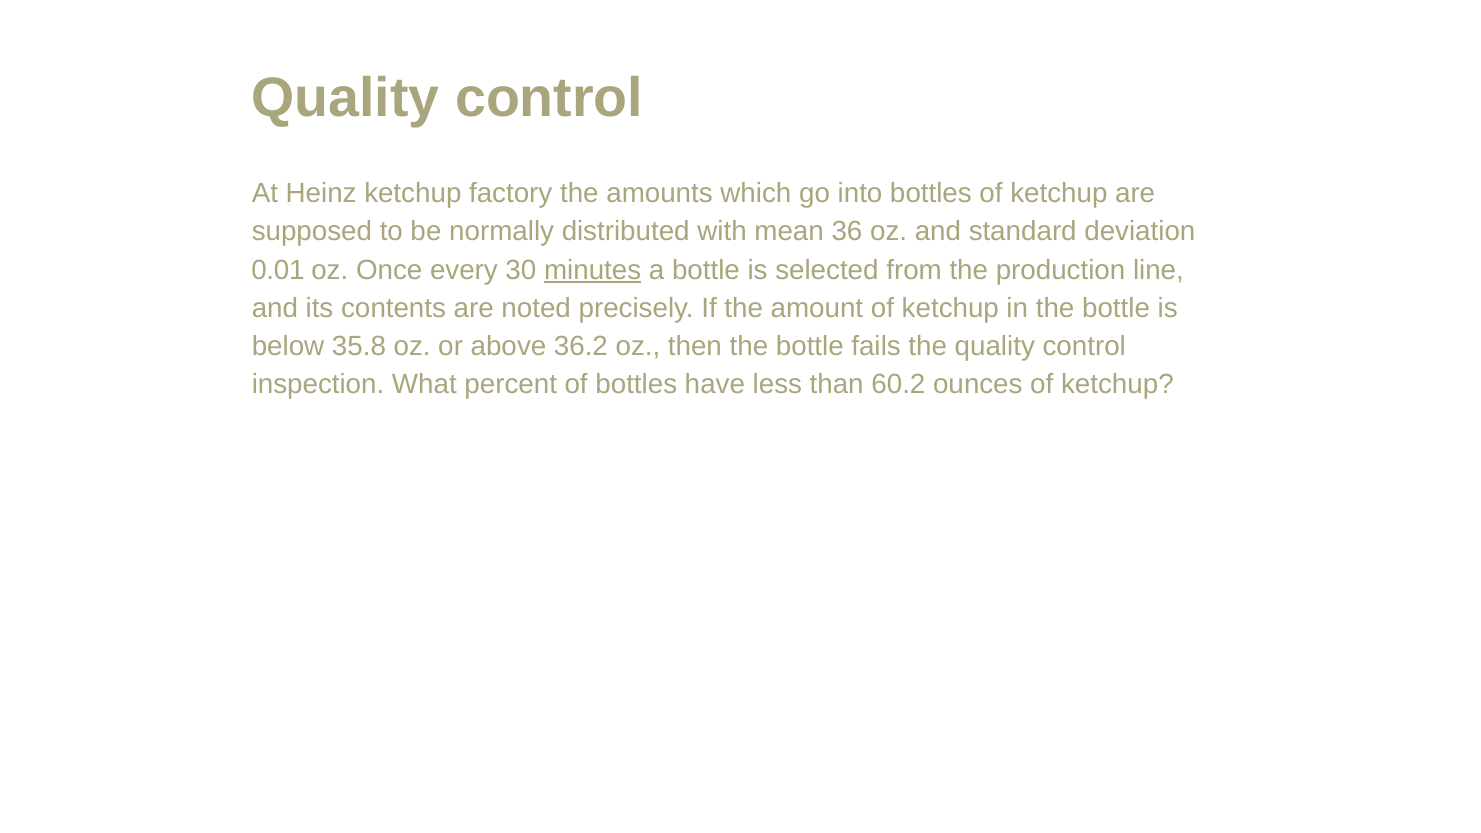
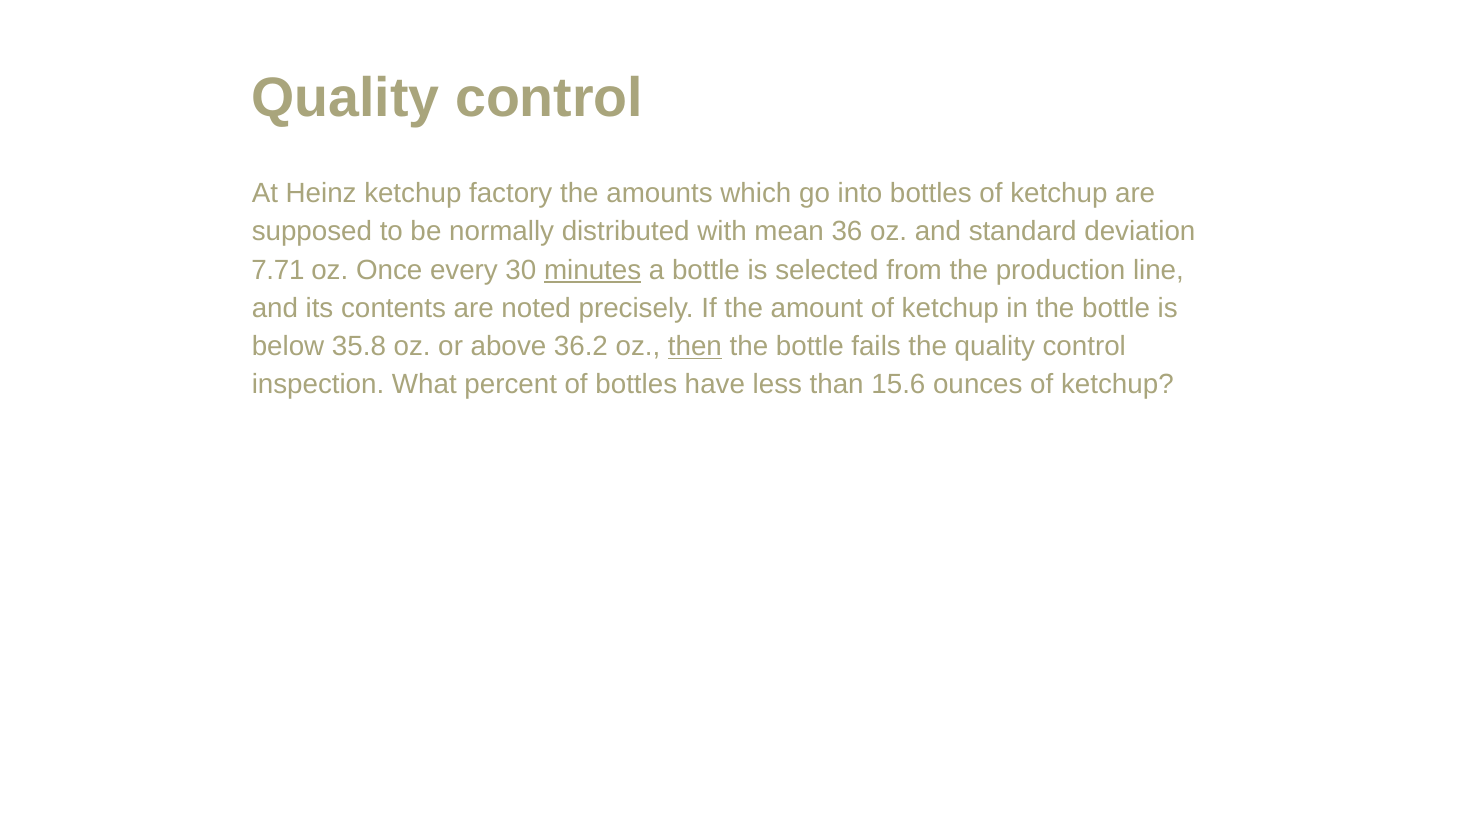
0.01: 0.01 -> 7.71
then underline: none -> present
60.2: 60.2 -> 15.6
